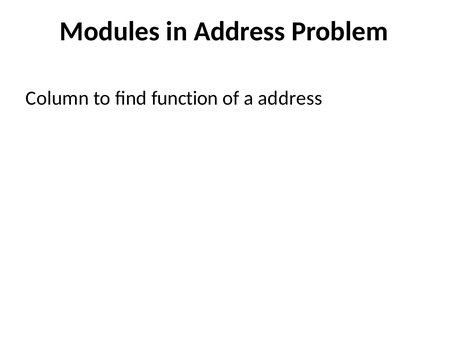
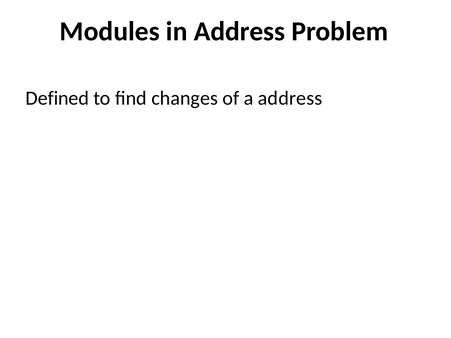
Column: Column -> Defined
function: function -> changes
